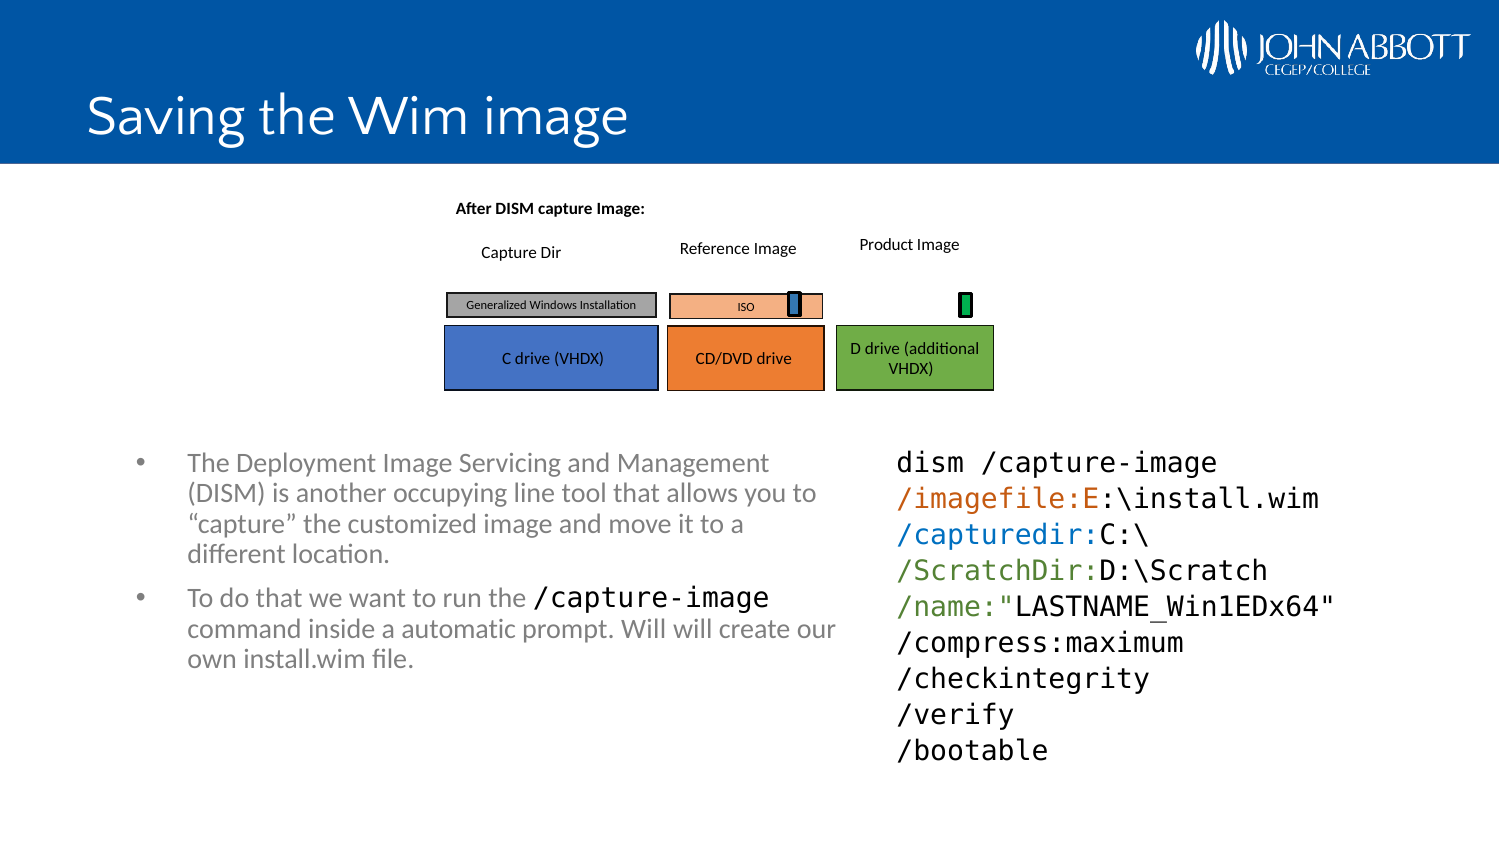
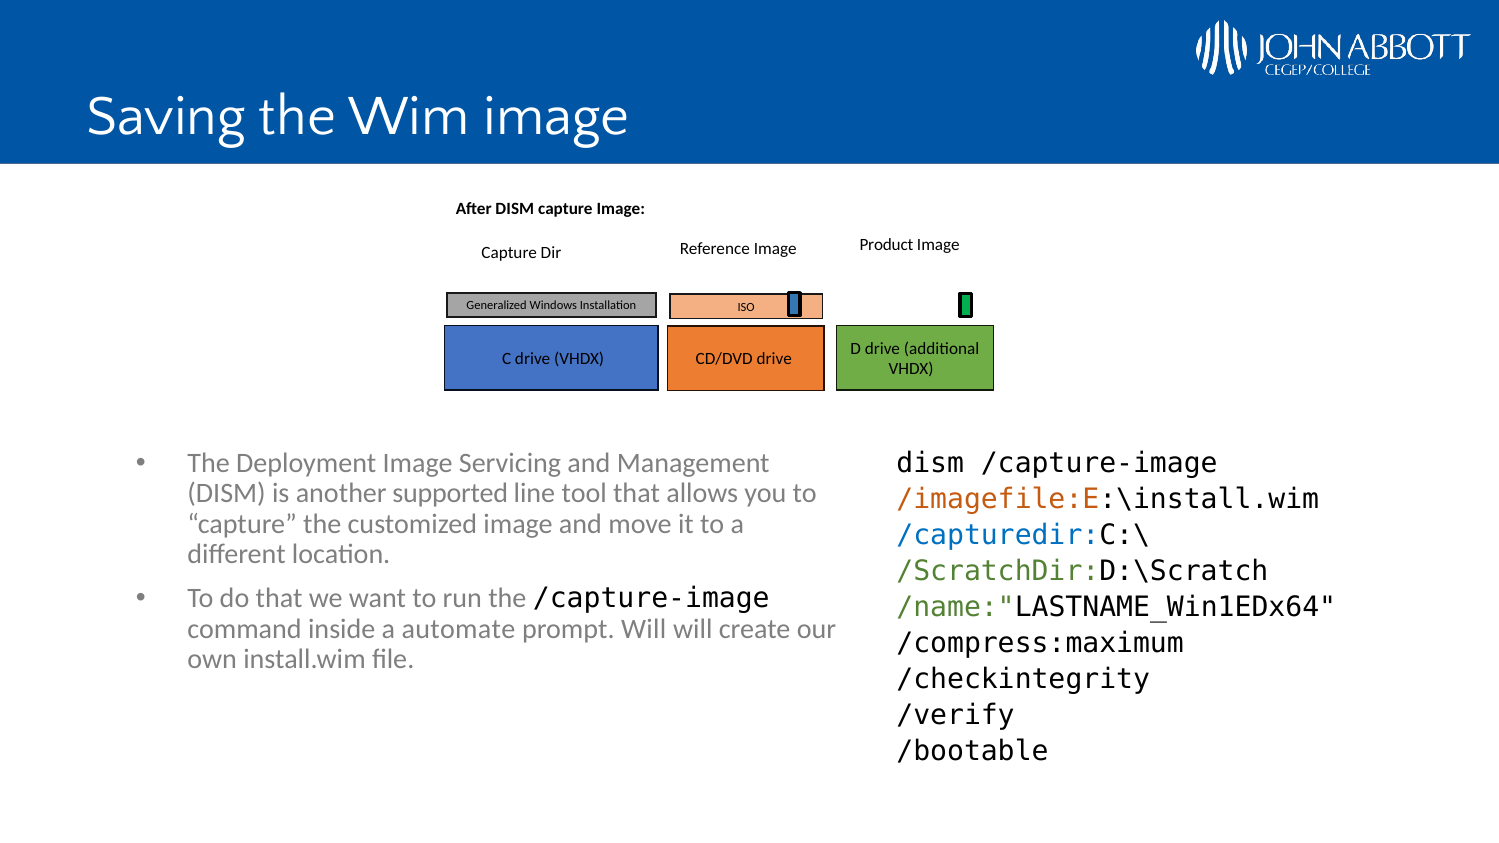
occupying: occupying -> supported
automatic: automatic -> automate
